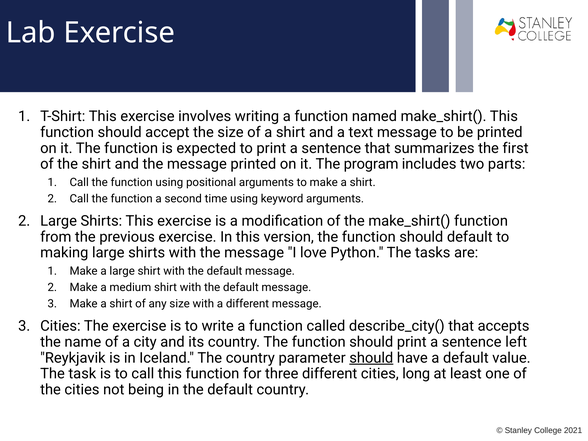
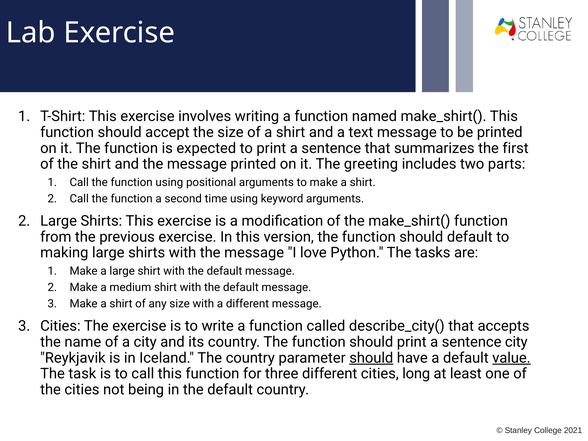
program: program -> greeting
sentence left: left -> city
value underline: none -> present
